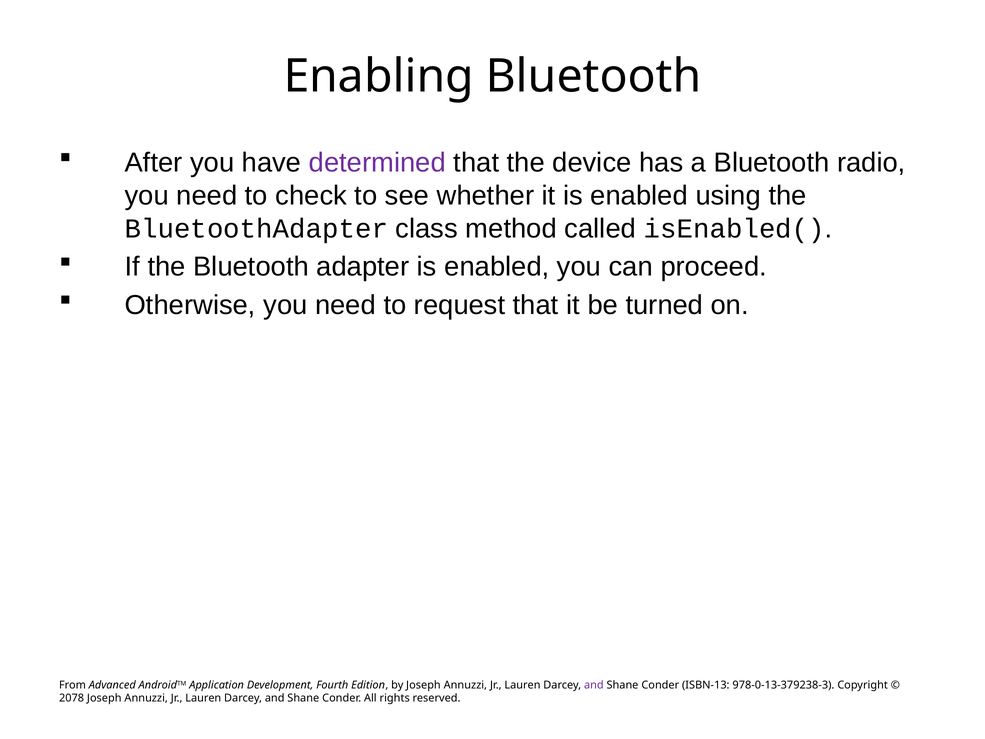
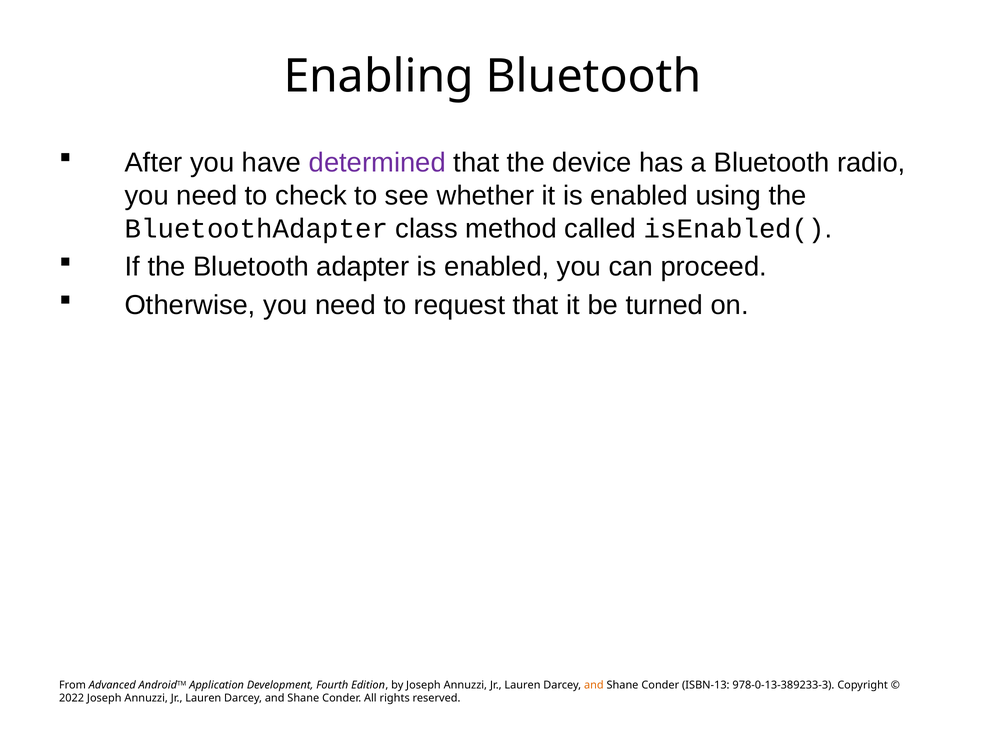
and at (594, 685) colour: purple -> orange
978-0-13-379238-3: 978-0-13-379238-3 -> 978-0-13-389233-3
2078: 2078 -> 2022
